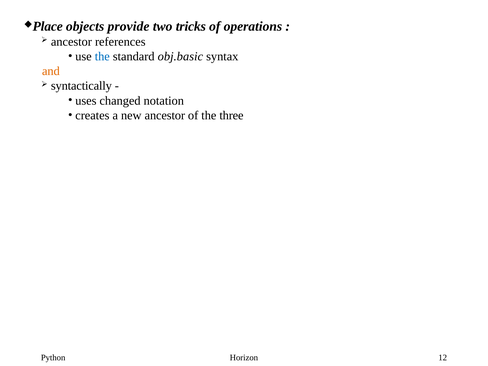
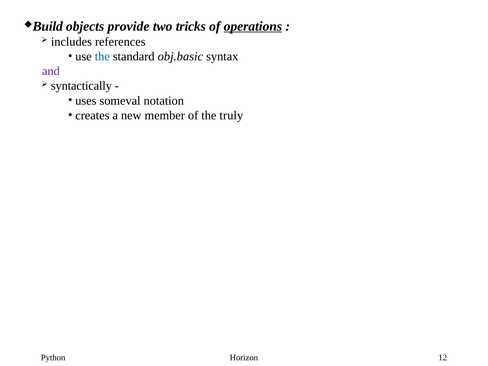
Place: Place -> Build
operations underline: none -> present
ancestor at (71, 42): ancestor -> includes
and colour: orange -> purple
changed: changed -> someval
new ancestor: ancestor -> member
three: three -> truly
